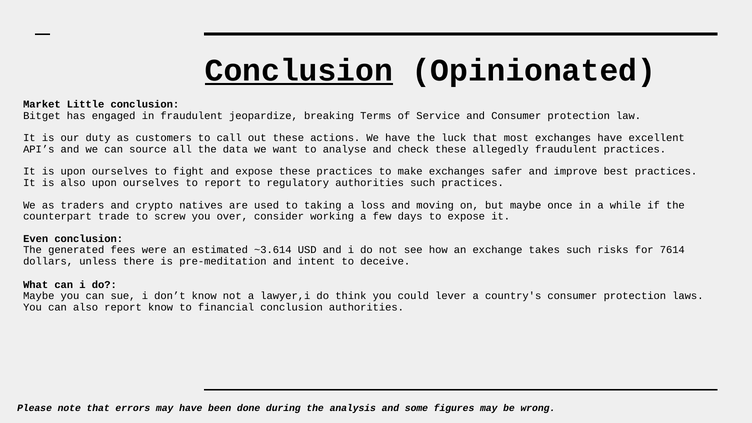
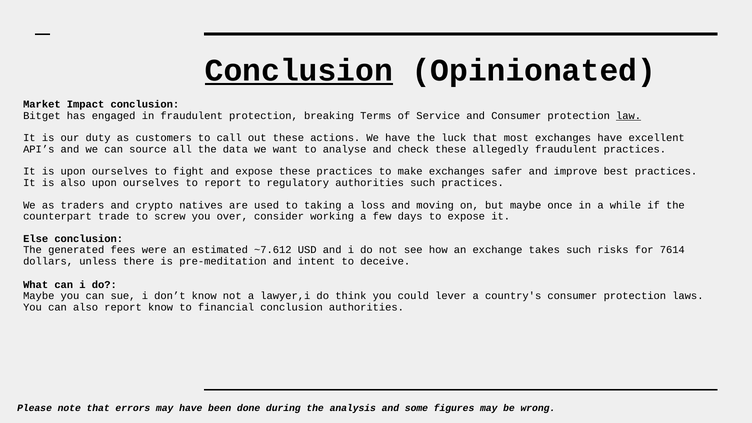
Little: Little -> Impact
fraudulent jeopardize: jeopardize -> protection
law underline: none -> present
Even: Even -> Else
~3.614: ~3.614 -> ~7.612
